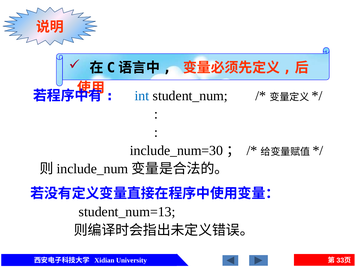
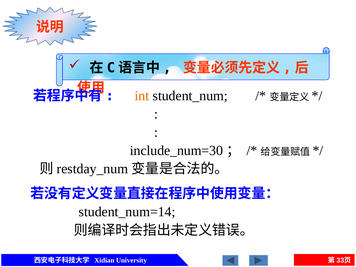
int colour: blue -> orange
include_num: include_num -> restday_num
student_num=13: student_num=13 -> student_num=14
